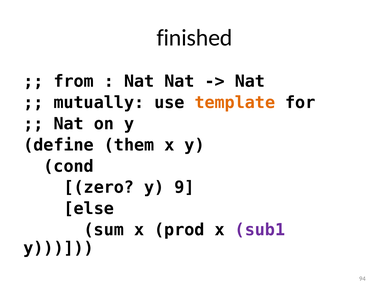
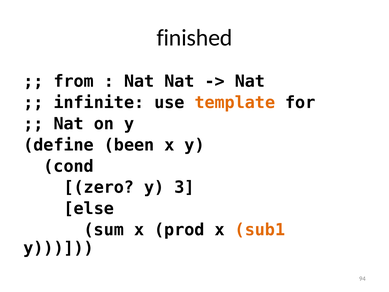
mutually: mutually -> infinite
them: them -> been
9: 9 -> 3
sub1 colour: purple -> orange
